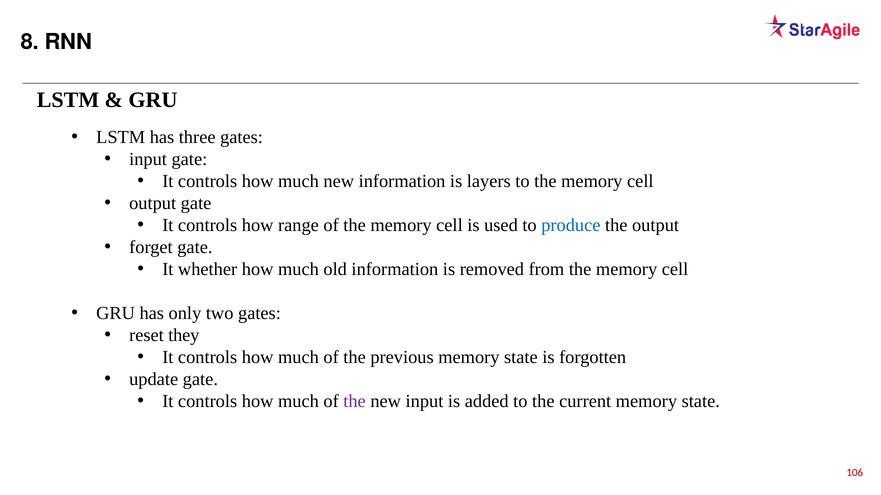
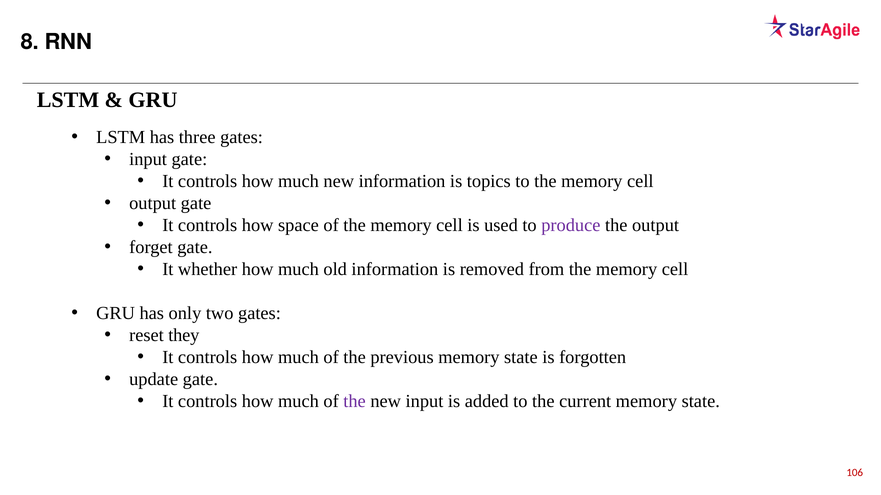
layers: layers -> topics
range: range -> space
produce colour: blue -> purple
